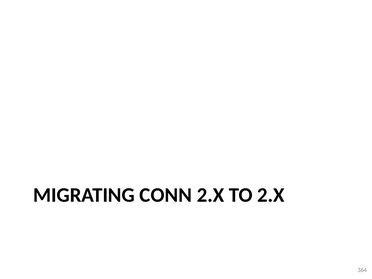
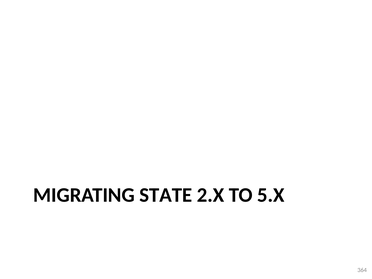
CONN: CONN -> STATE
TO 2.X: 2.X -> 5.X
